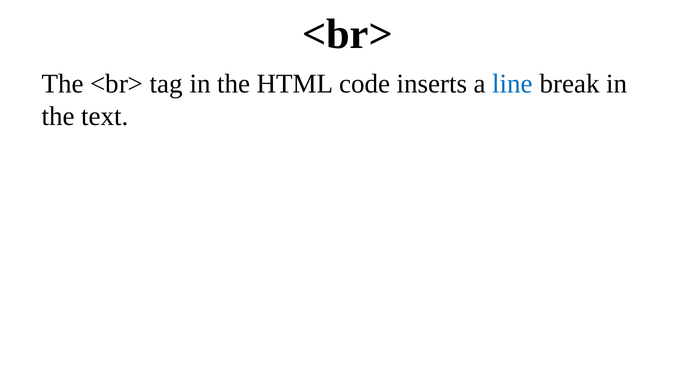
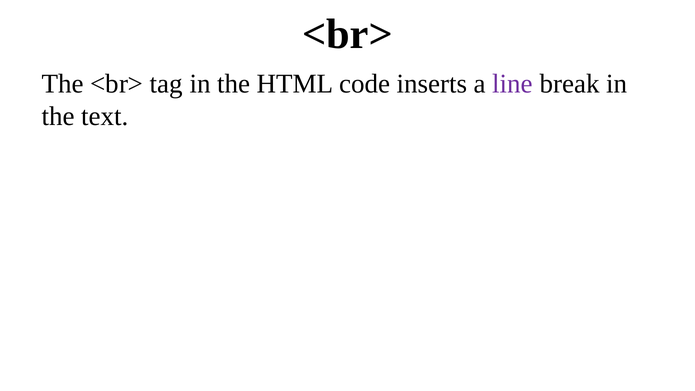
line colour: blue -> purple
